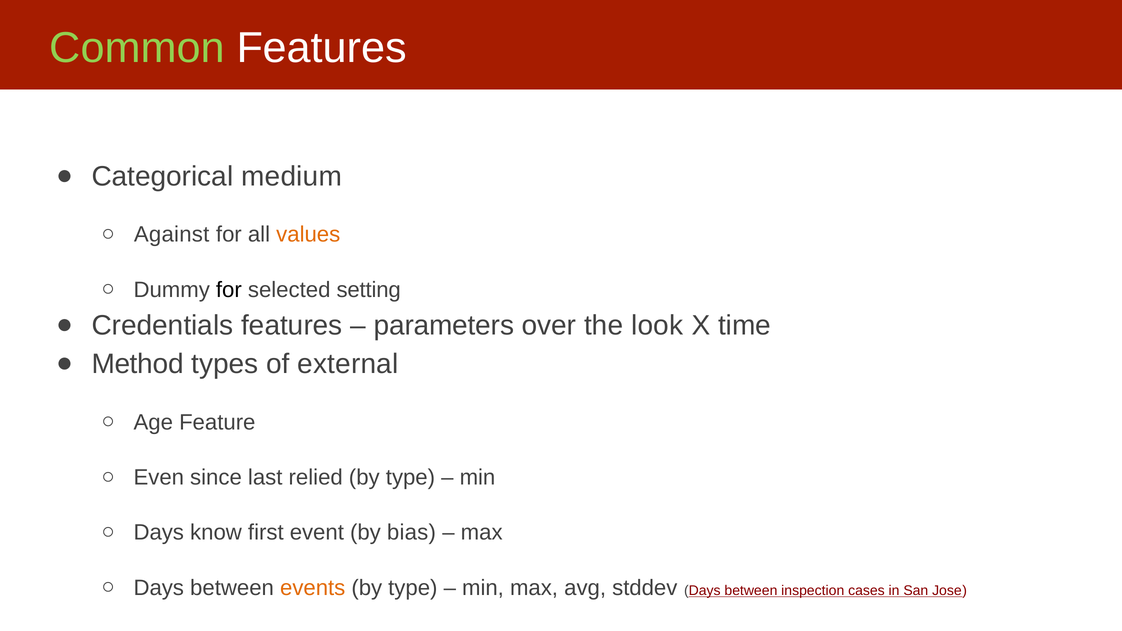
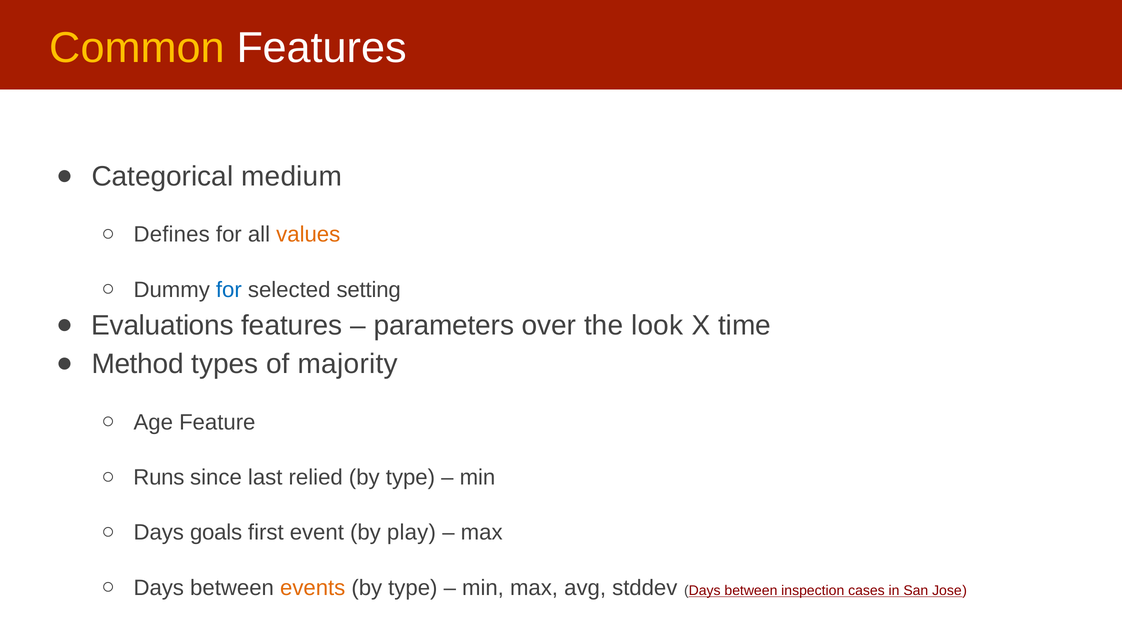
Common colour: light green -> yellow
Against: Against -> Defines
for at (229, 290) colour: black -> blue
Credentials: Credentials -> Evaluations
external: external -> majority
Even: Even -> Runs
know: know -> goals
bias: bias -> play
